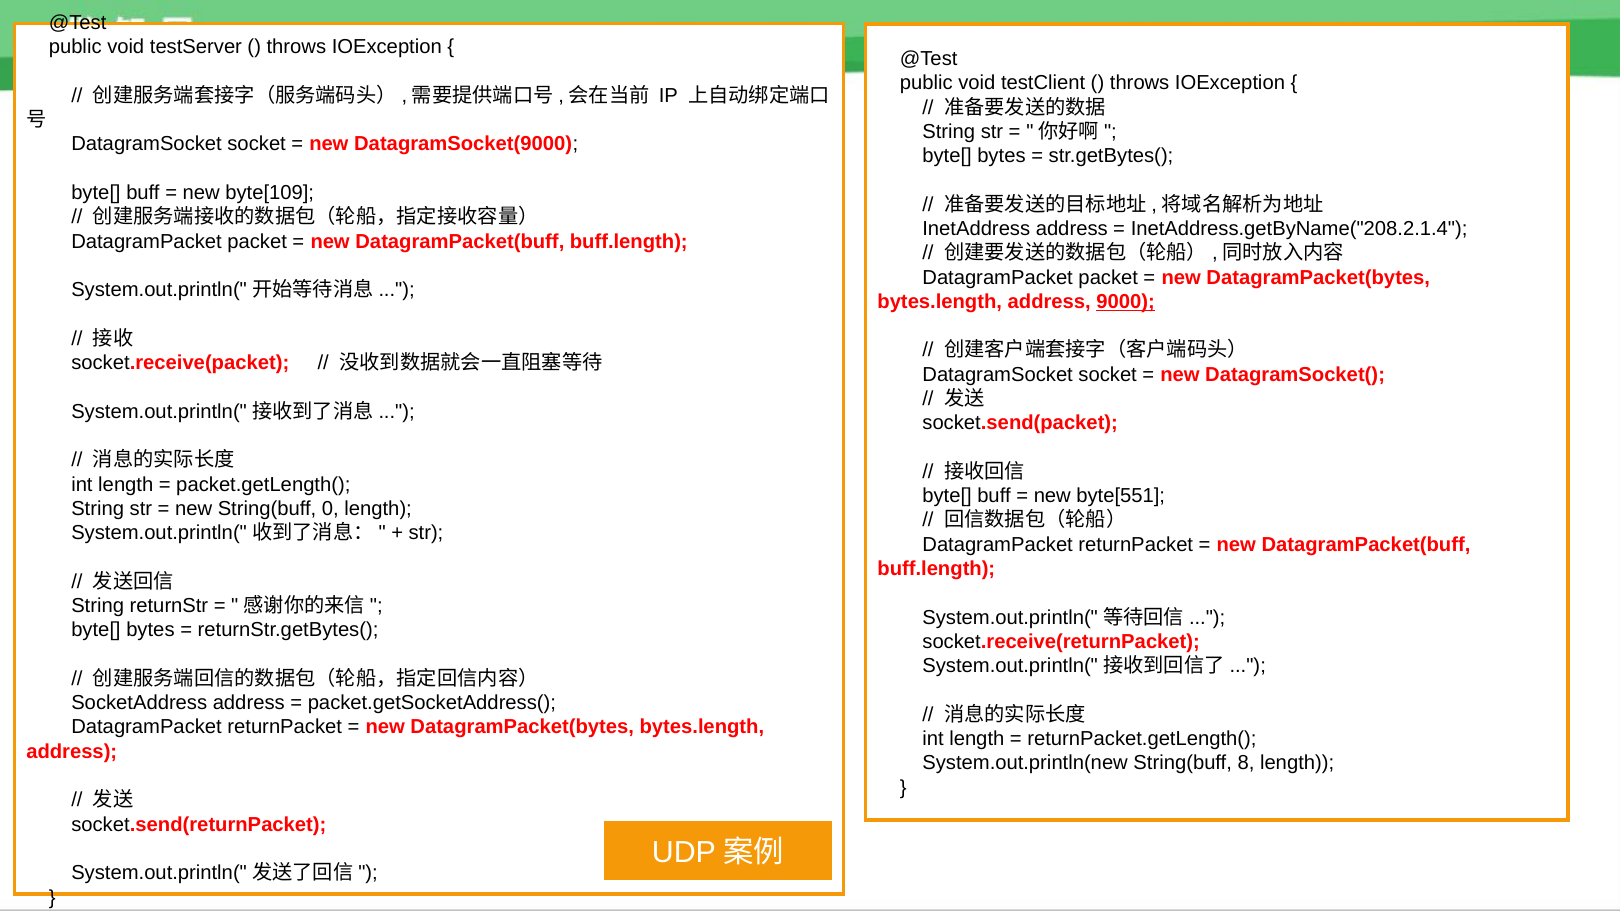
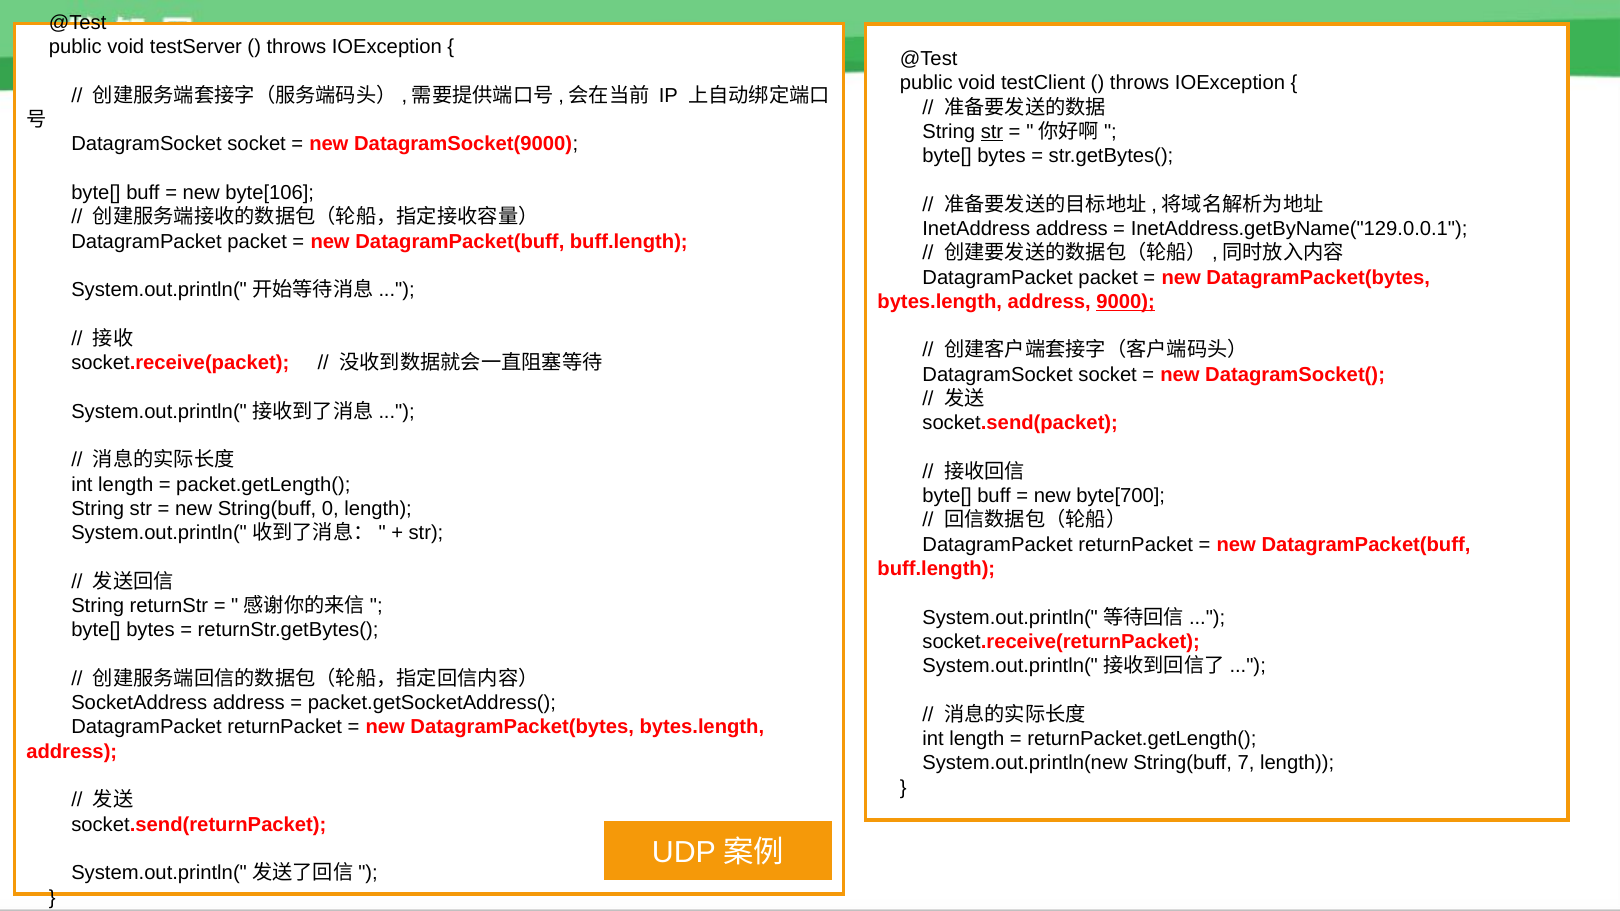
str at (992, 132) underline: none -> present
byte[109: byte[109 -> byte[106
InetAddress.getByName("208.2.1.4: InetAddress.getByName("208.2.1.4 -> InetAddress.getByName("129.0.0.1
byte[551: byte[551 -> byte[700
8: 8 -> 7
